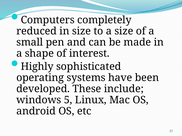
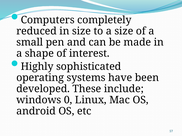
5: 5 -> 0
